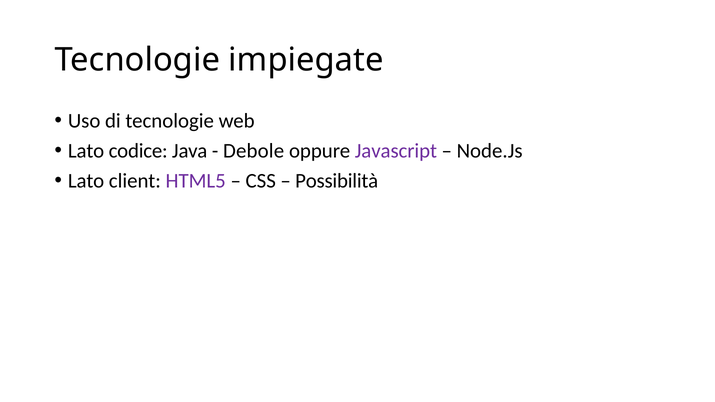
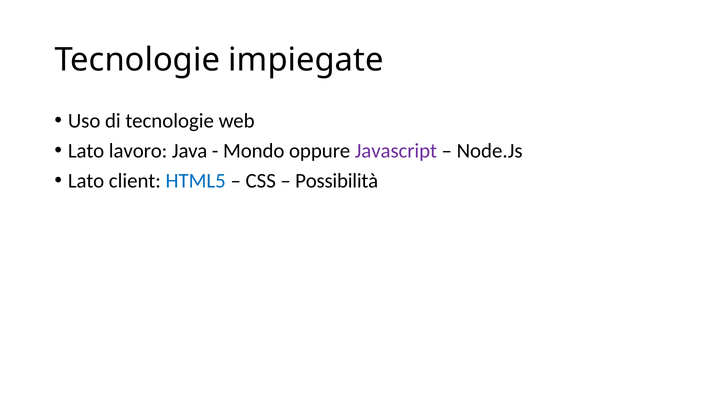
codice: codice -> lavoro
Debole: Debole -> Mondo
HTML5 colour: purple -> blue
